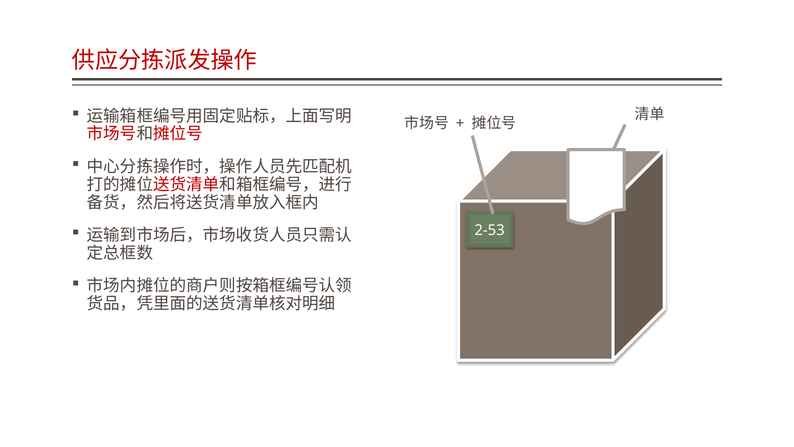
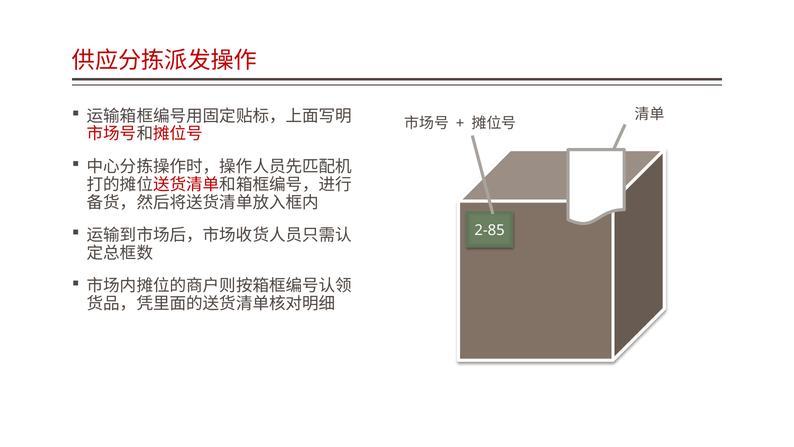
2-53: 2-53 -> 2-85
